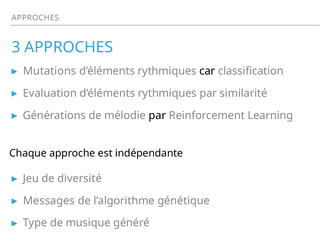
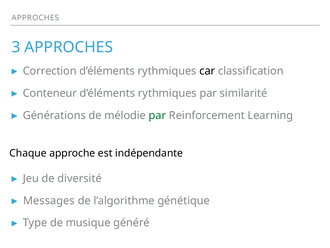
Mutations: Mutations -> Correction
Evaluation: Evaluation -> Conteneur
par at (157, 115) colour: black -> green
